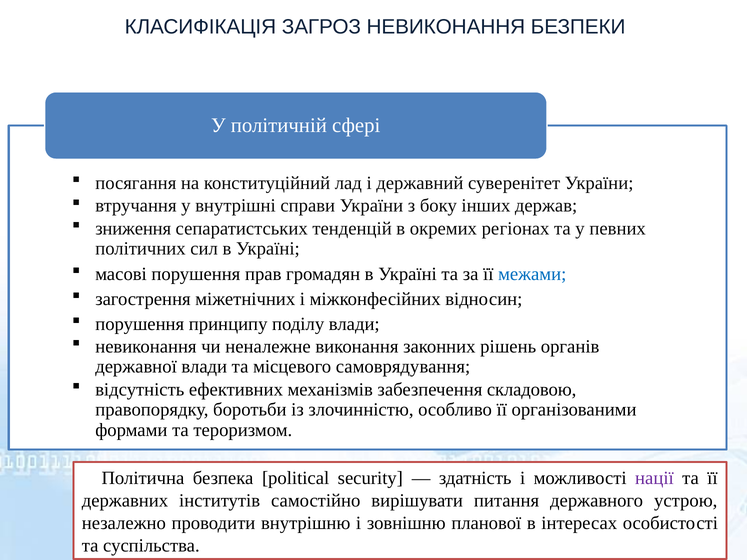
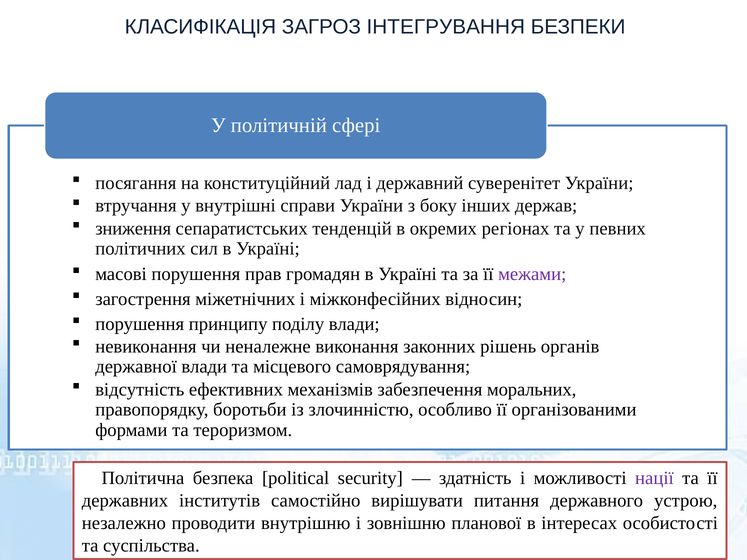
ЗАГРОЗ НЕВИКОНАННЯ: НЕВИКОНАННЯ -> ІНТЕГРУВАННЯ
межами colour: blue -> purple
складовою: складовою -> моральних
